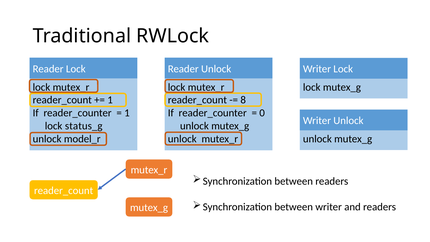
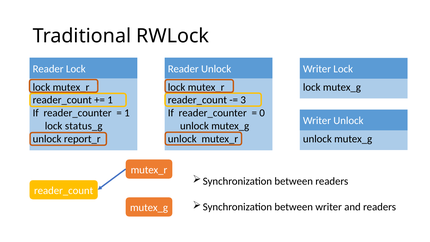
8: 8 -> 3
model_r: model_r -> report_r
